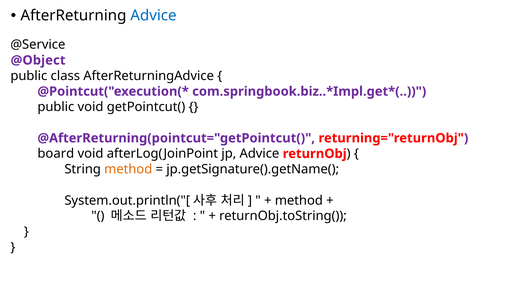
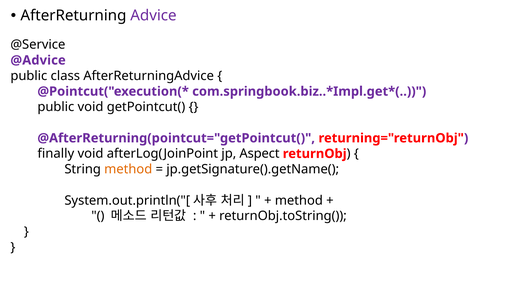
Advice at (153, 16) colour: blue -> purple
@Object: @Object -> @Advice
board: board -> finally
jp Advice: Advice -> Aspect
